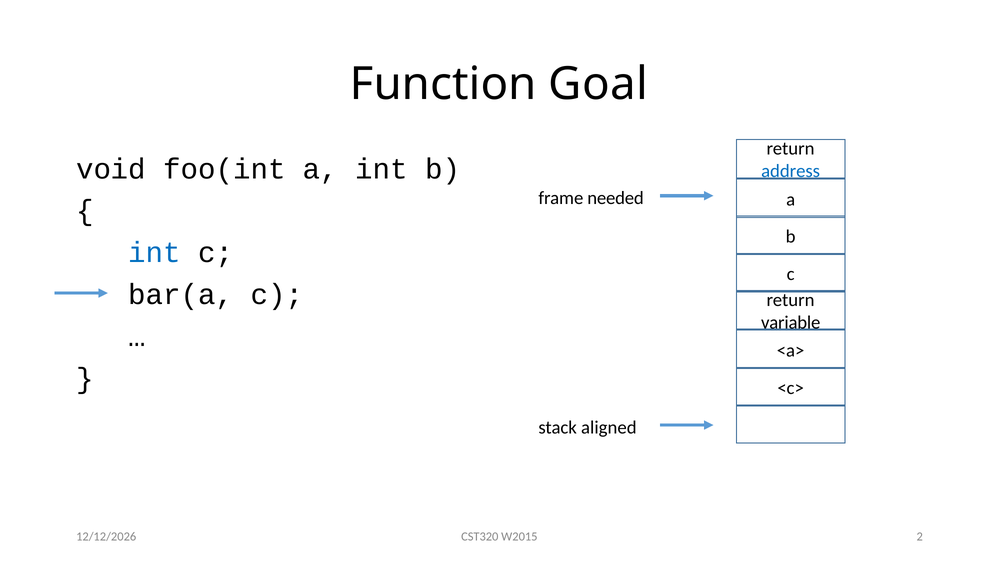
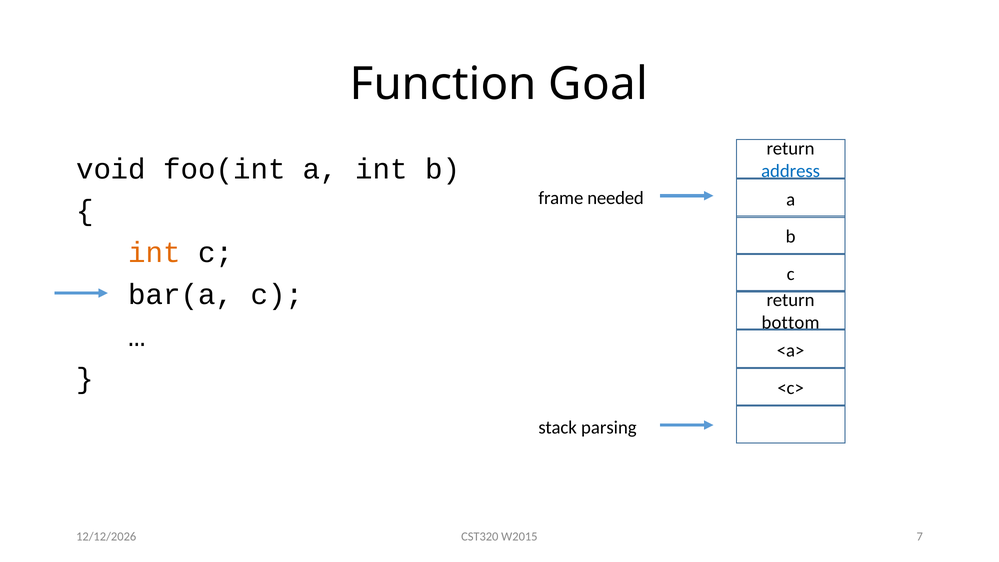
int at (155, 253) colour: blue -> orange
variable: variable -> bottom
aligned: aligned -> parsing
2: 2 -> 7
